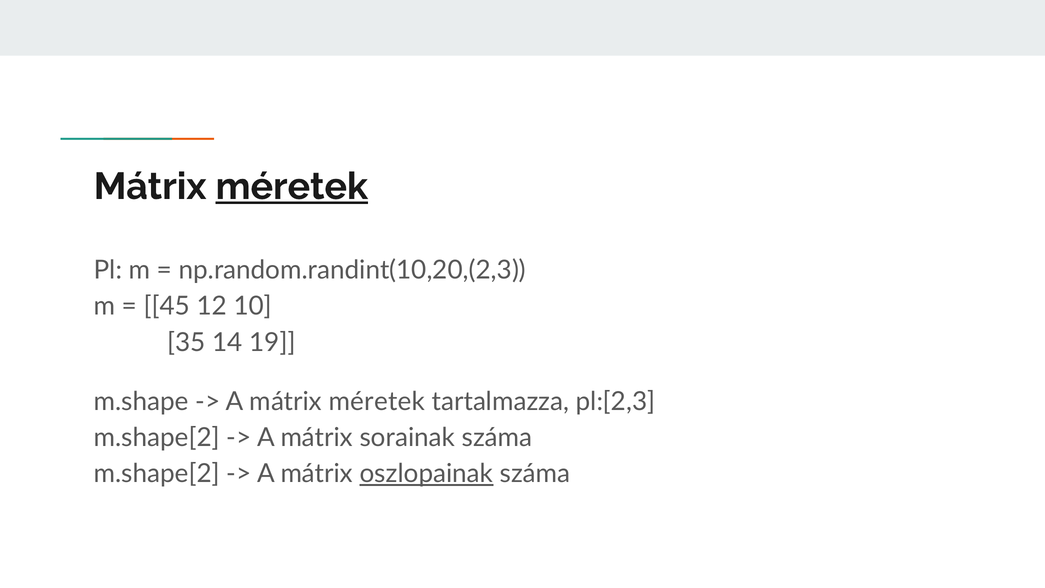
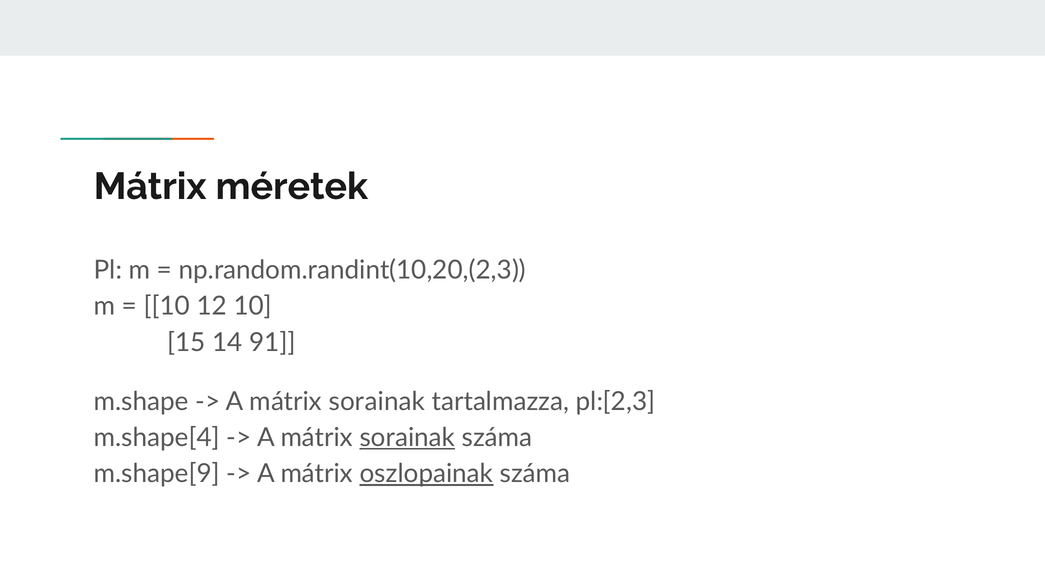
méretek at (292, 186) underline: present -> none
45 at (167, 306): 45 -> 10
35: 35 -> 15
19: 19 -> 91
méretek at (377, 402): méretek -> sorainak
m.shape[2 at (157, 438): m.shape[2 -> m.shape[4
sorainak at (407, 438) underline: none -> present
m.shape[2 at (157, 474): m.shape[2 -> m.shape[9
